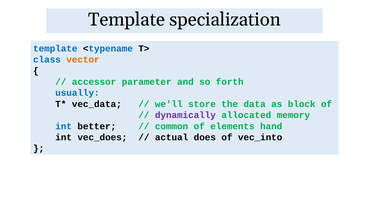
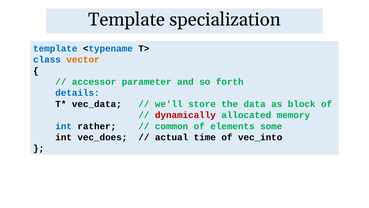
usually: usually -> details
dynamically colour: purple -> red
better: better -> rather
hand: hand -> some
does: does -> time
